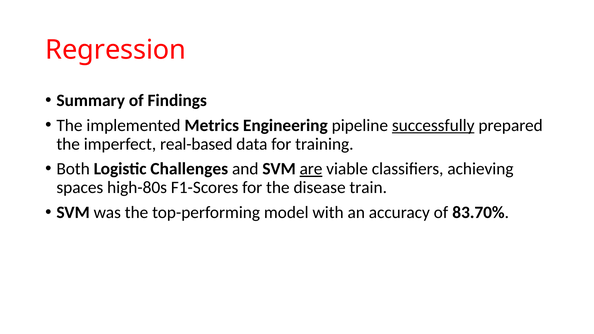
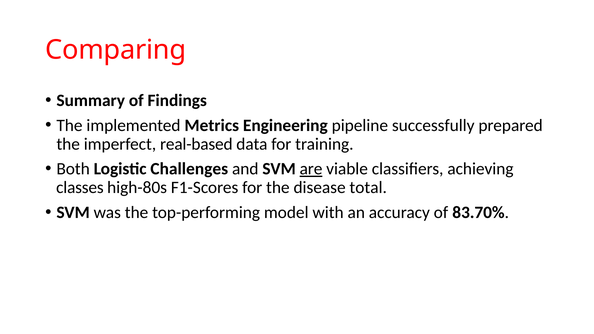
Regression: Regression -> Comparing
successfully underline: present -> none
spaces: spaces -> classes
train: train -> total
